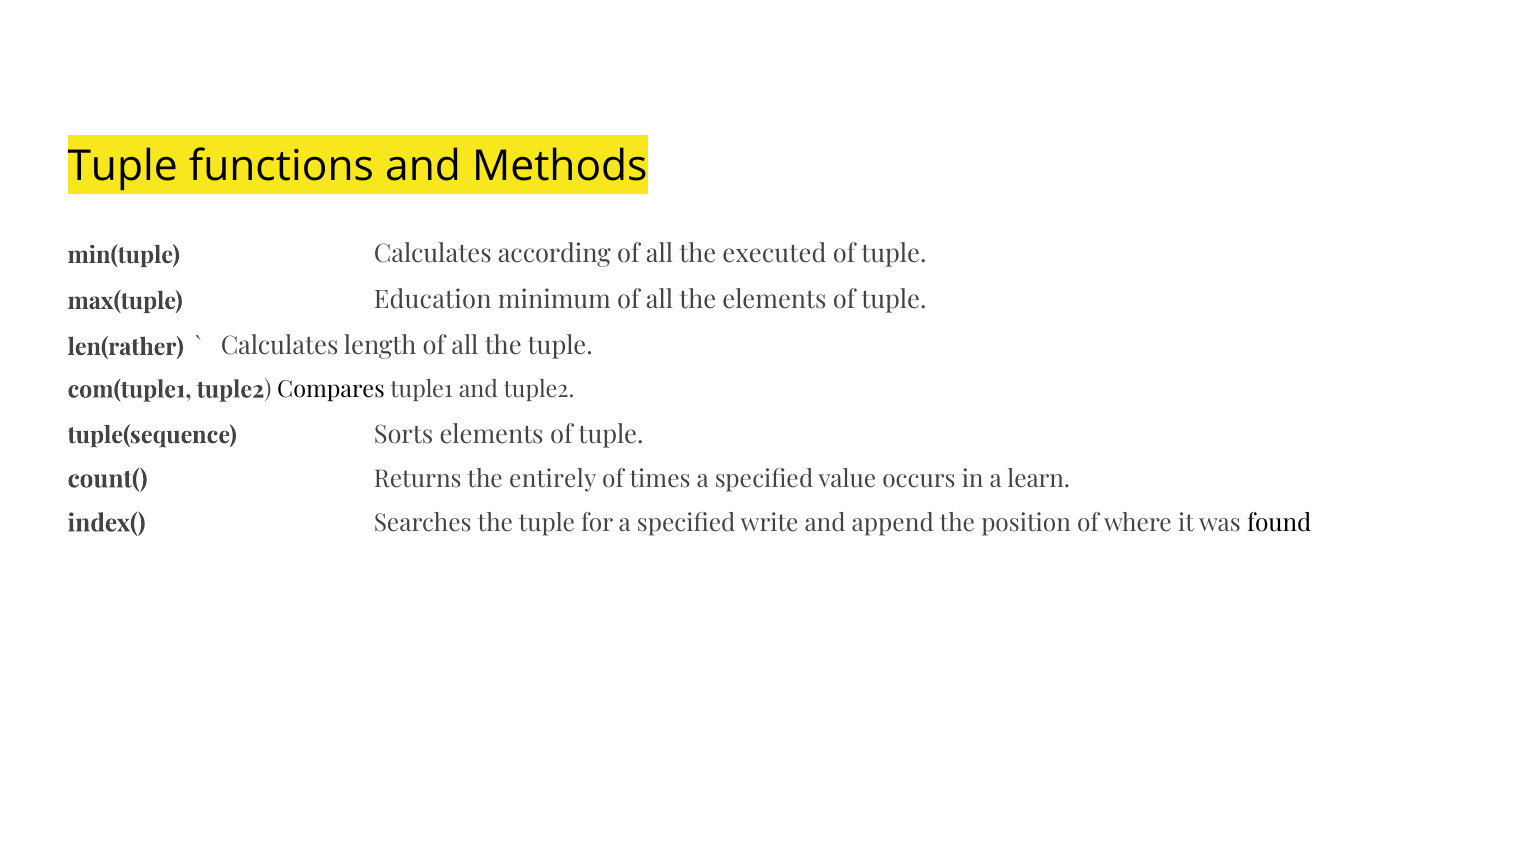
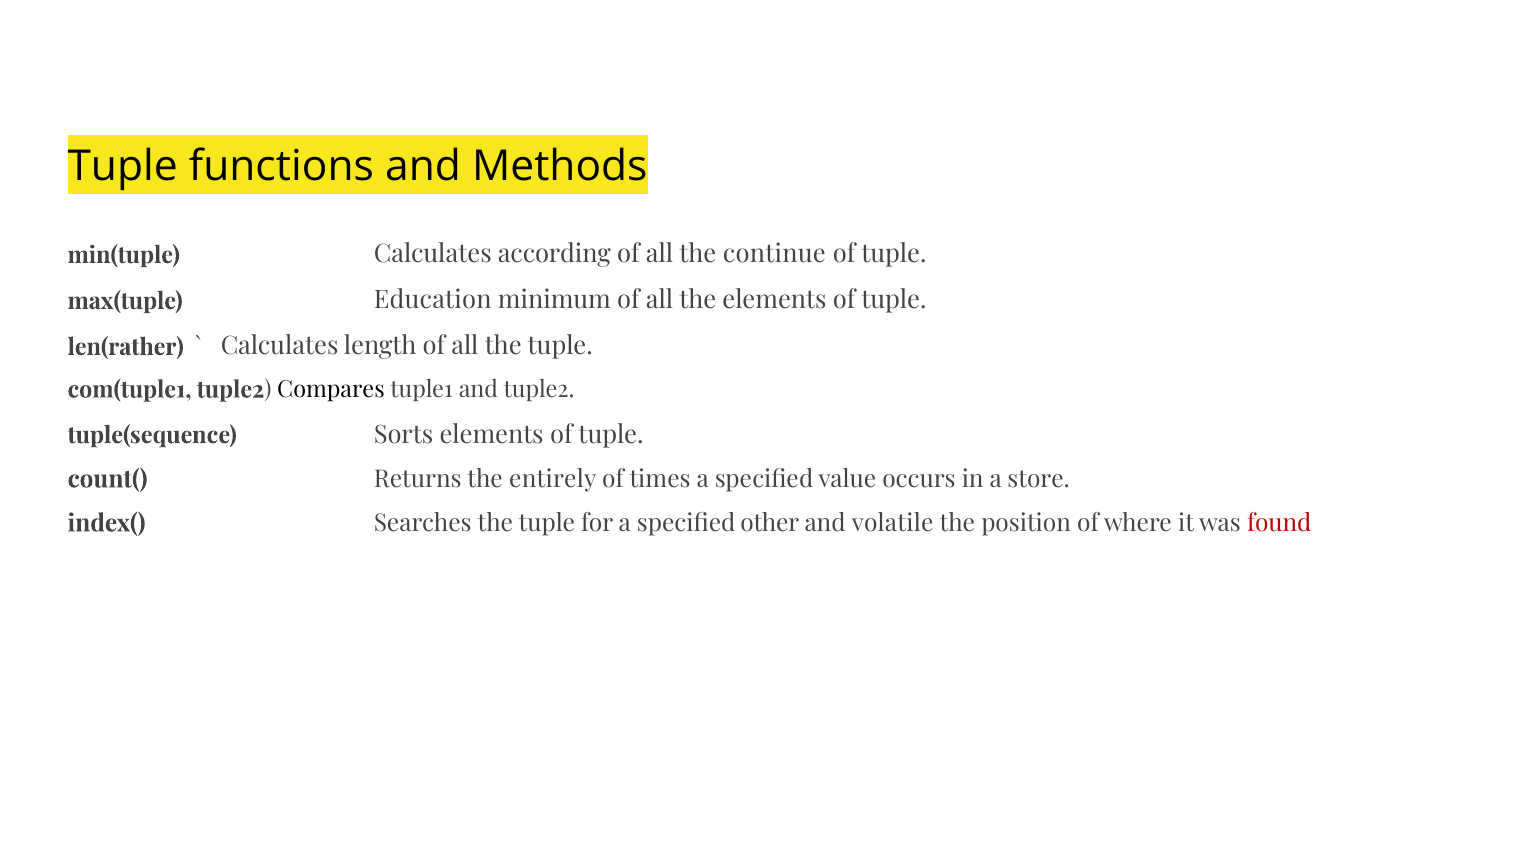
executed: executed -> continue
learn: learn -> store
write: write -> other
append: append -> volatile
found colour: black -> red
